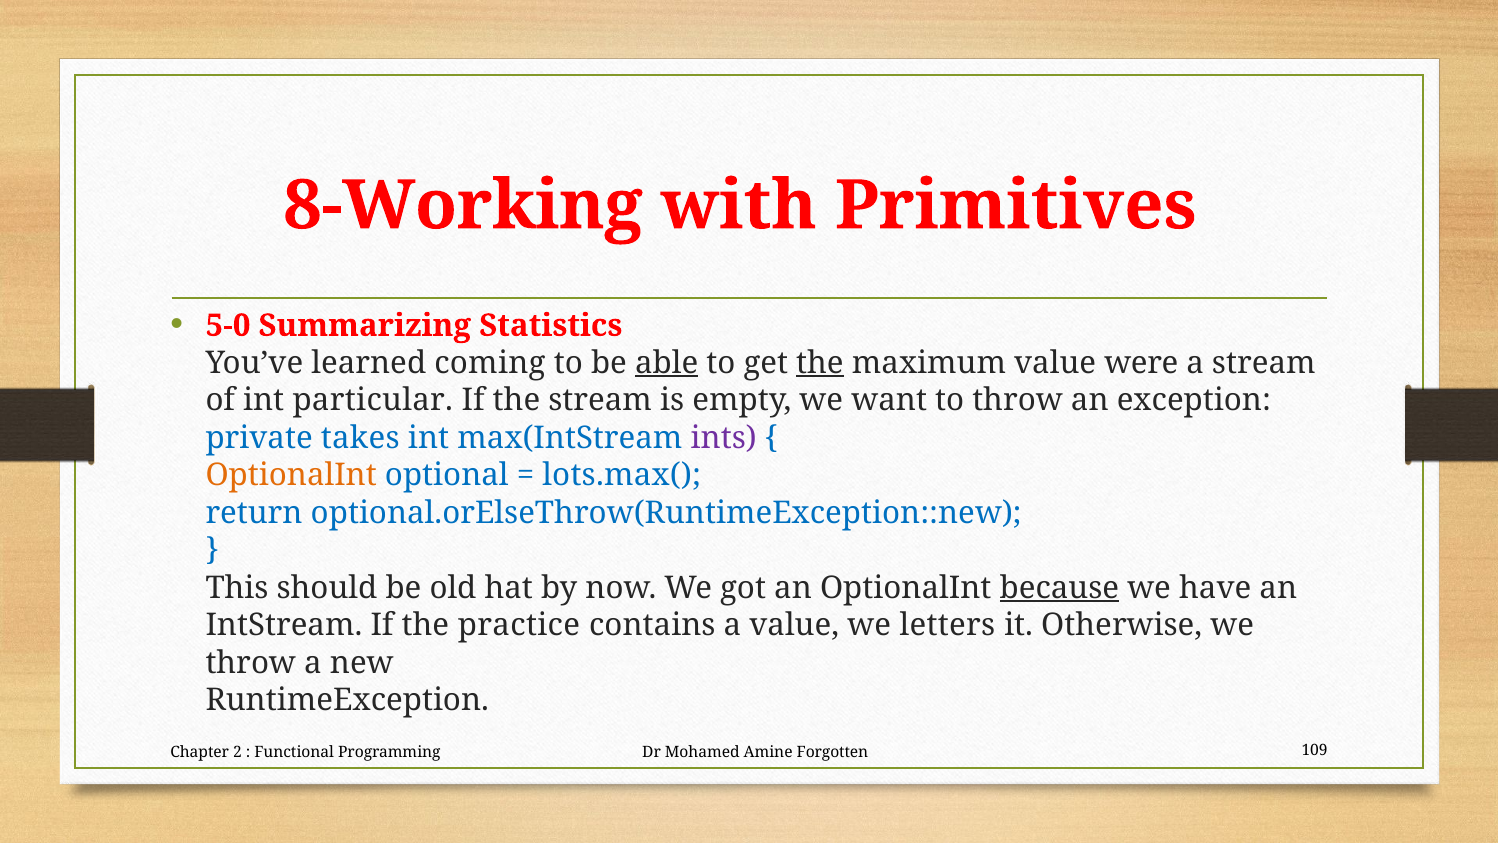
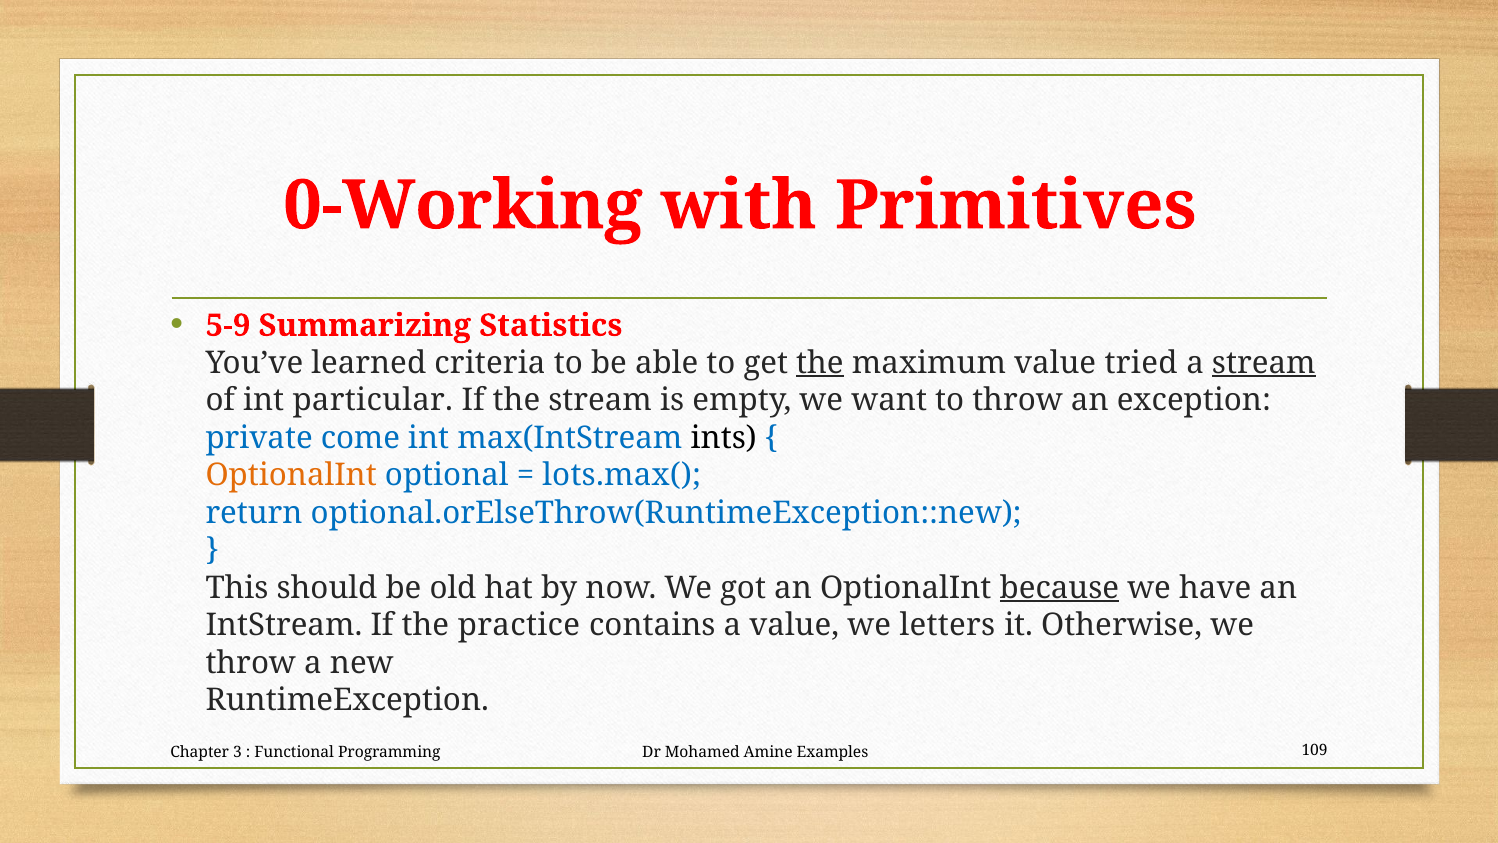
8-Working: 8-Working -> 0-Working
5-0: 5-0 -> 5-9
coming: coming -> criteria
able underline: present -> none
were: were -> tried
stream at (1264, 363) underline: none -> present
takes: takes -> come
ints colour: purple -> black
2: 2 -> 3
Forgotten: Forgotten -> Examples
